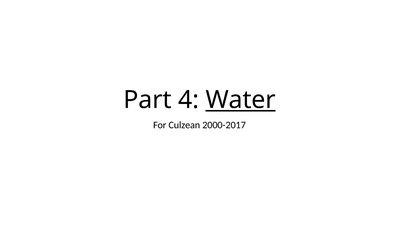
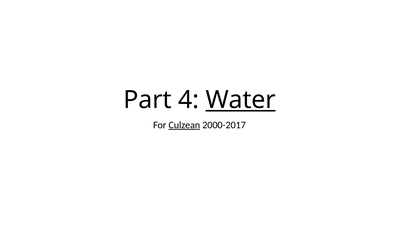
Culzean underline: none -> present
